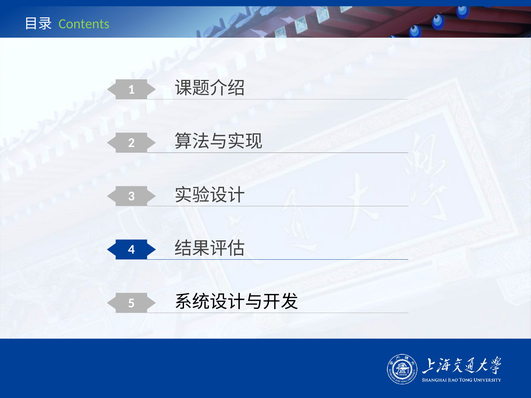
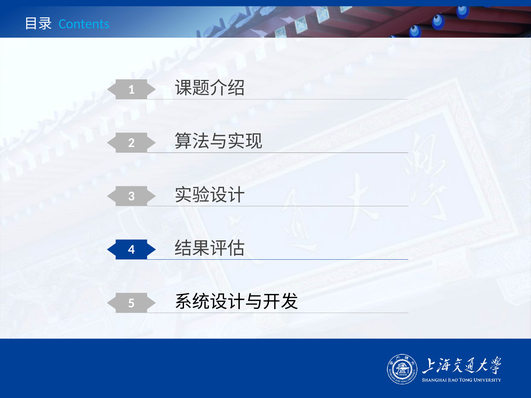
Contents colour: light green -> light blue
